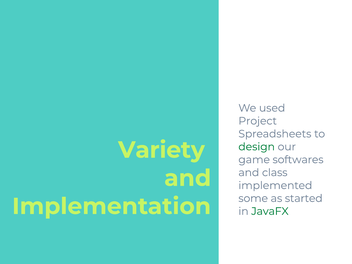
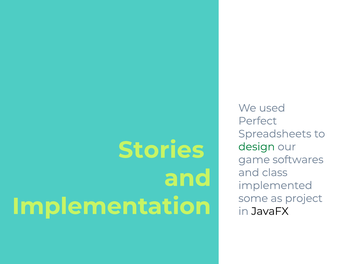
Project: Project -> Perfect
Variety: Variety -> Stories
started: started -> project
JavaFX colour: green -> black
